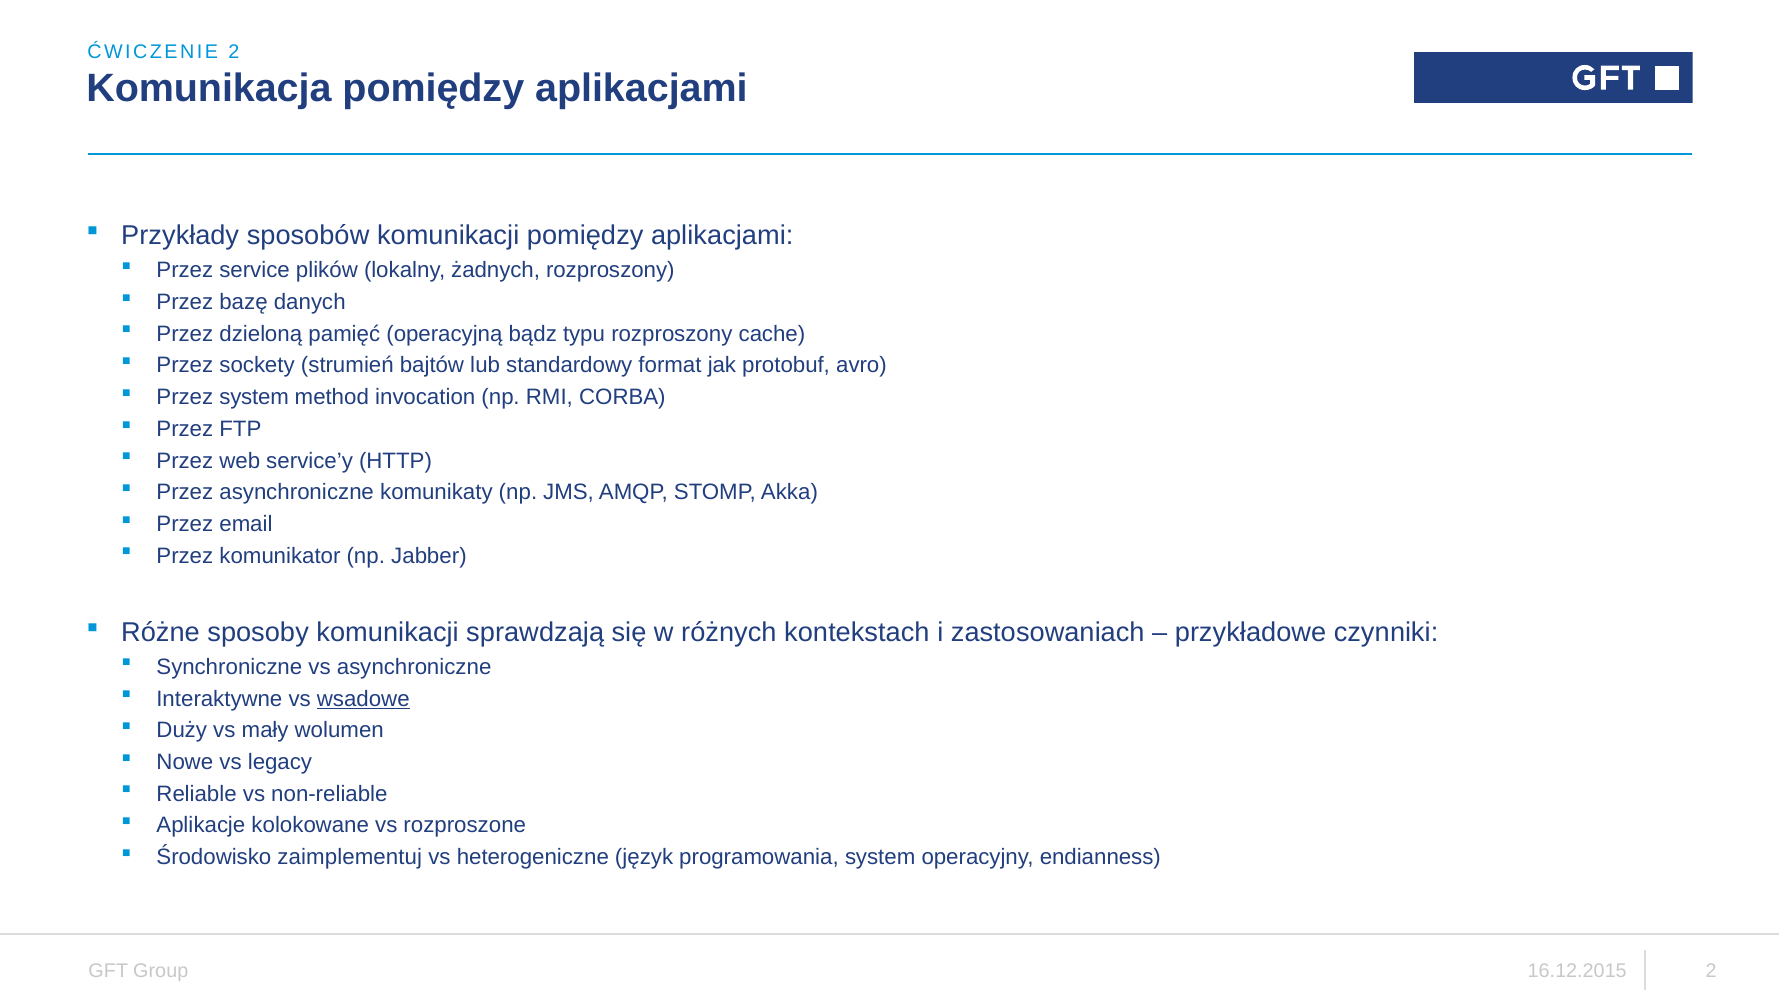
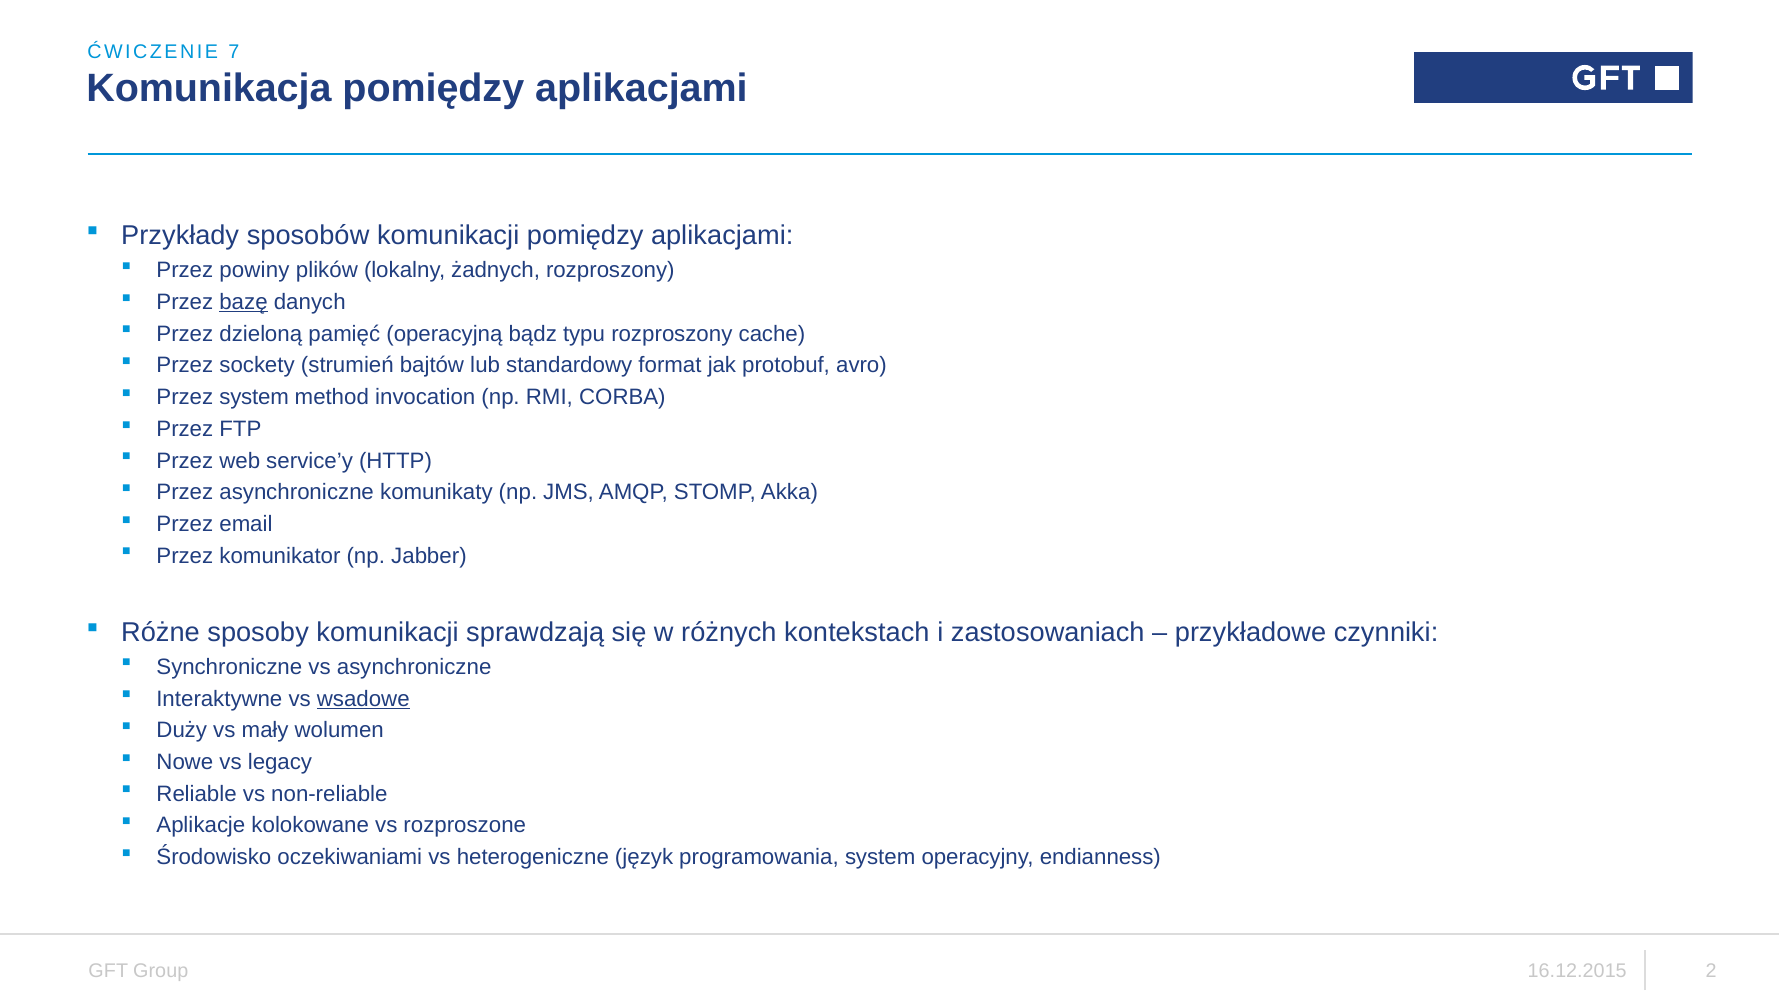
ĆWICZENIE 2: 2 -> 7
service: service -> powiny
bazę underline: none -> present
zaimplementuj: zaimplementuj -> oczekiwaniami
